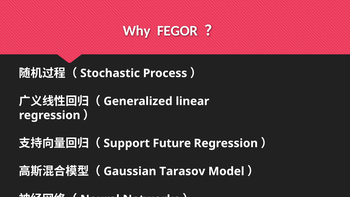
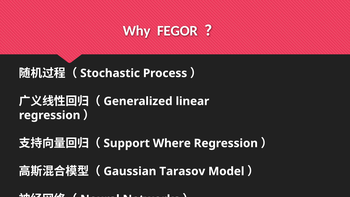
Future: Future -> Where
